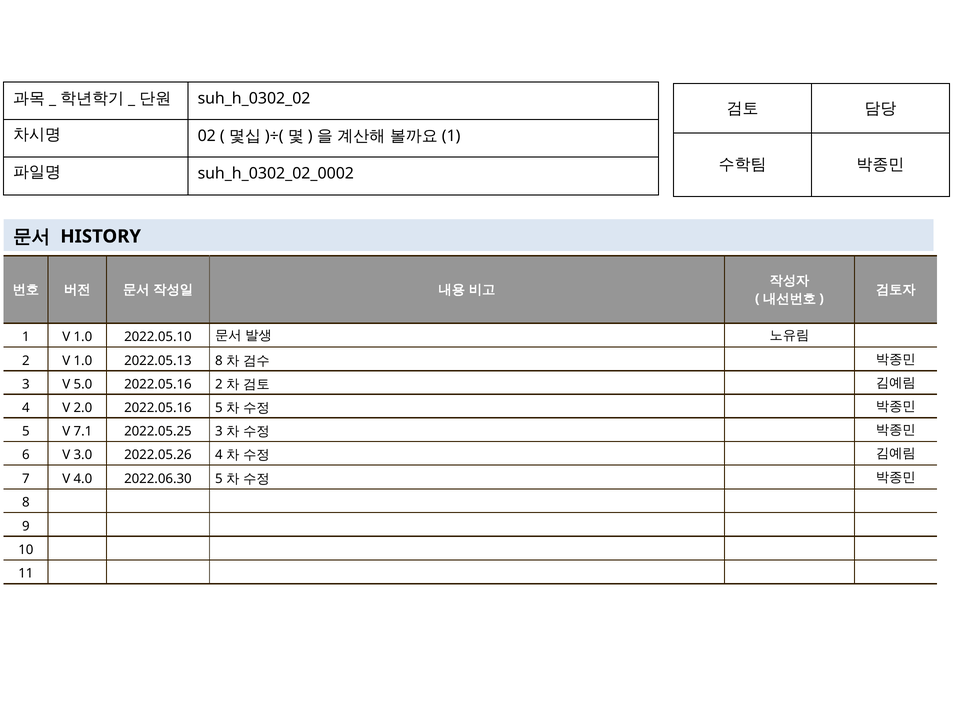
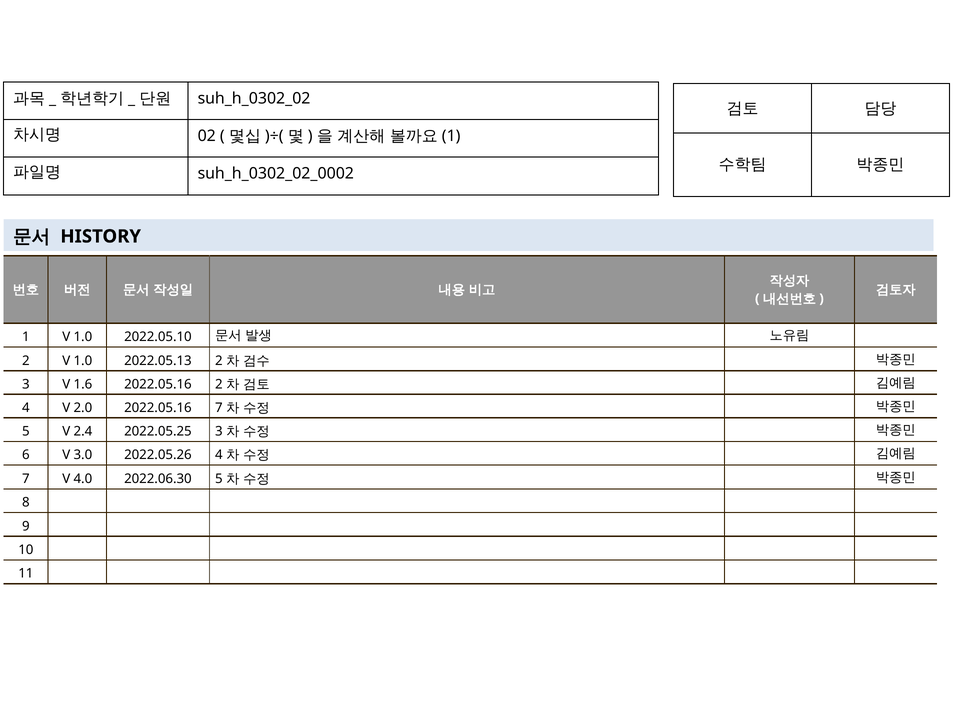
2022.05.13 8: 8 -> 2
5.0: 5.0 -> 1.6
2022.05.16 5: 5 -> 7
7.1: 7.1 -> 2.4
